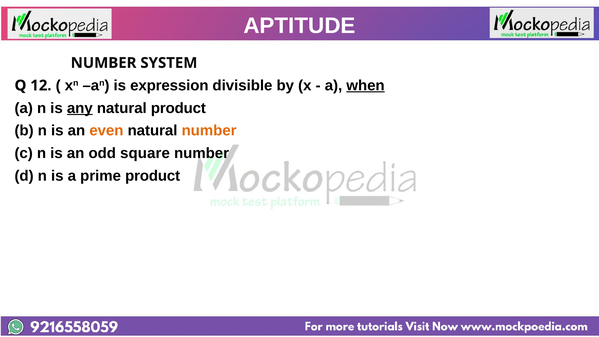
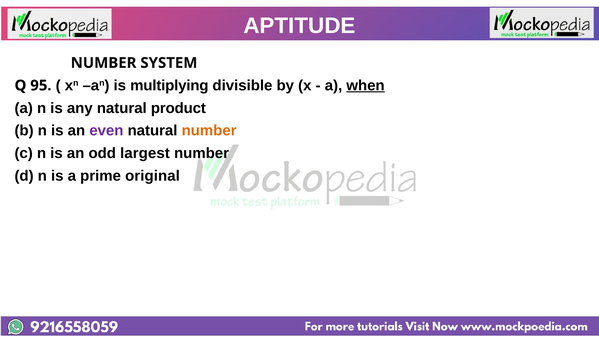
12: 12 -> 95
expression: expression -> multiplying
any underline: present -> none
even colour: orange -> purple
square: square -> largest
prime product: product -> original
